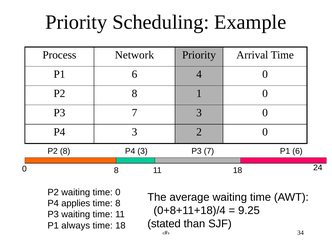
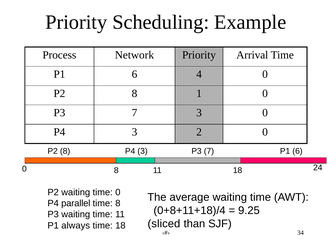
applies: applies -> parallel
stated: stated -> sliced
